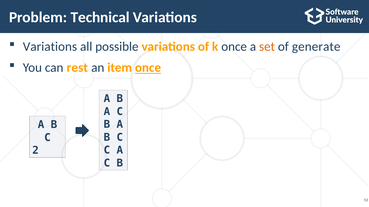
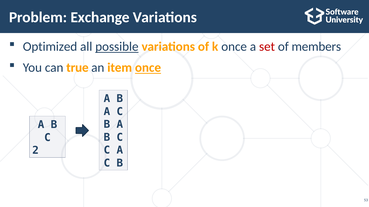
Technical: Technical -> Exchange
Variations at (50, 47): Variations -> Optimized
possible underline: none -> present
set colour: orange -> red
generate: generate -> members
rest: rest -> true
